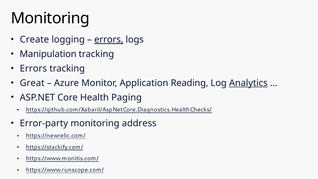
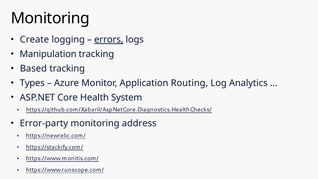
Errors at (33, 69): Errors -> Based
Great: Great -> Types
Reading: Reading -> Routing
Analytics underline: present -> none
Paging: Paging -> System
